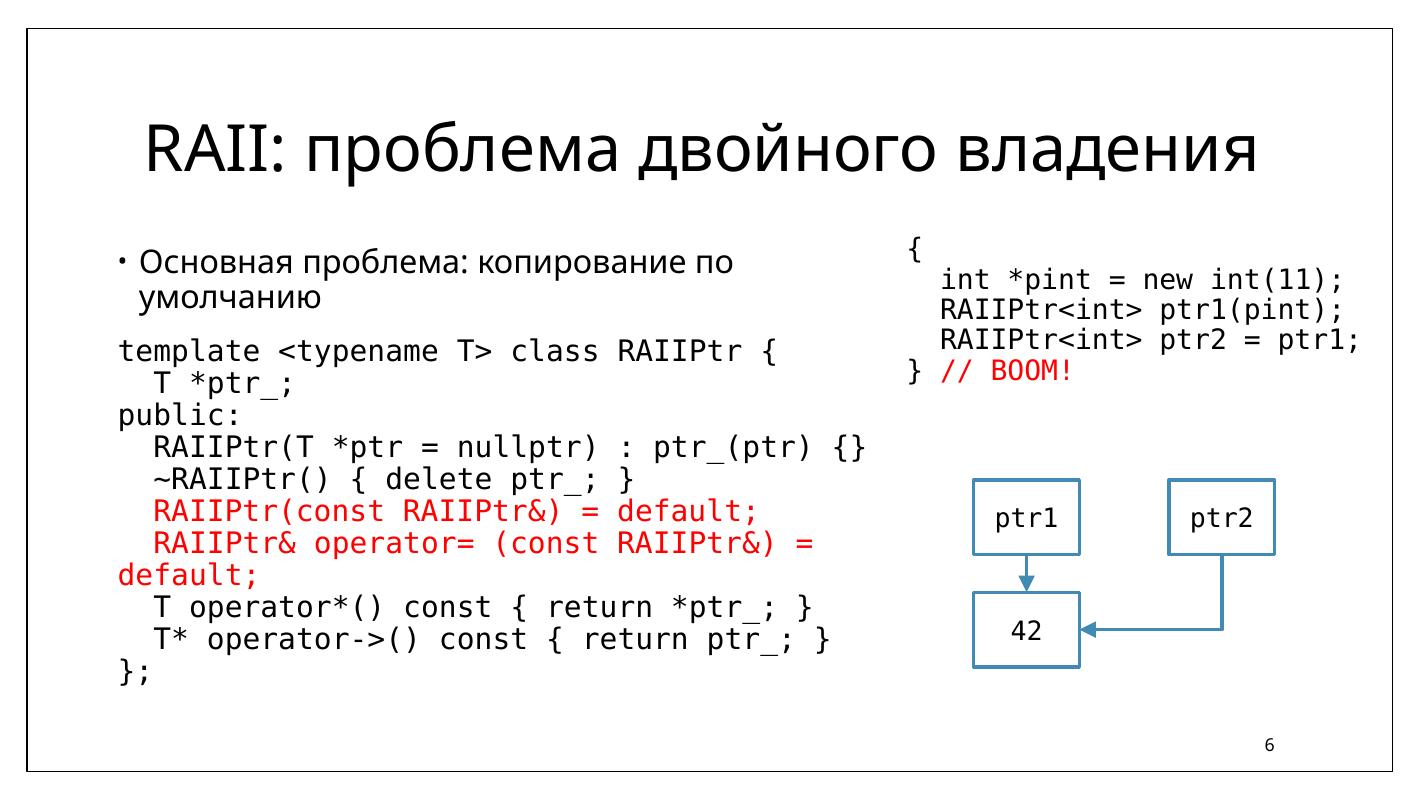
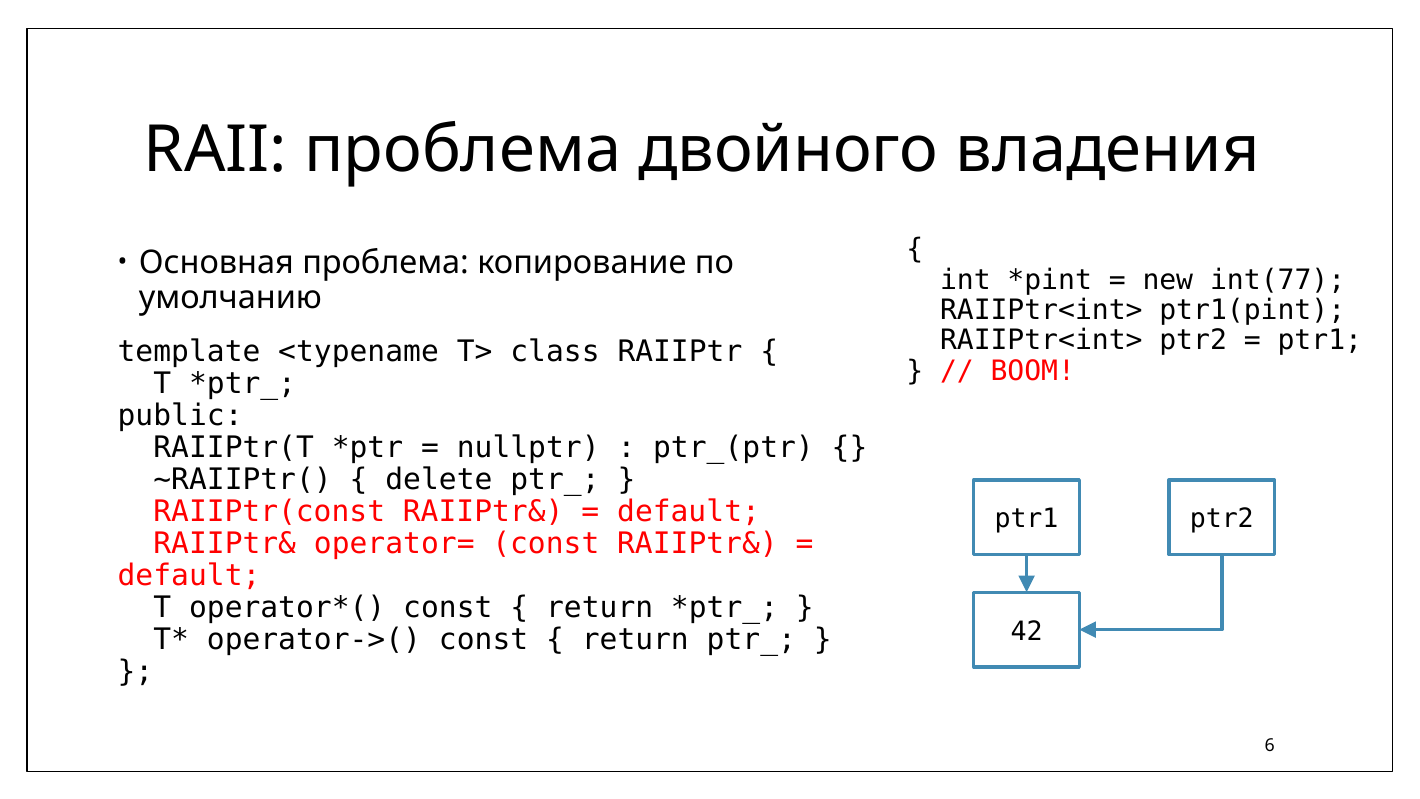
int(11: int(11 -> int(77
